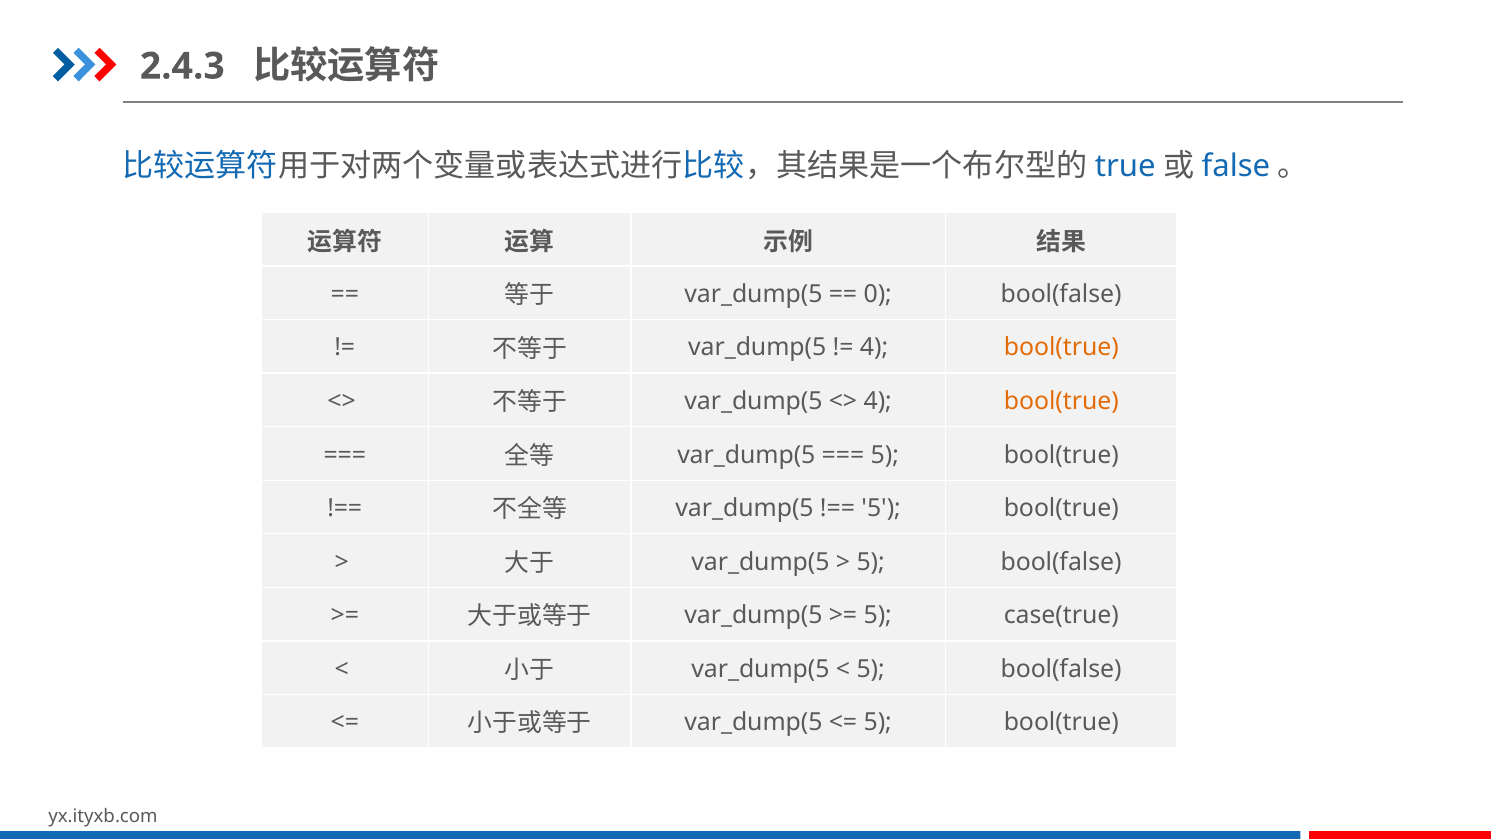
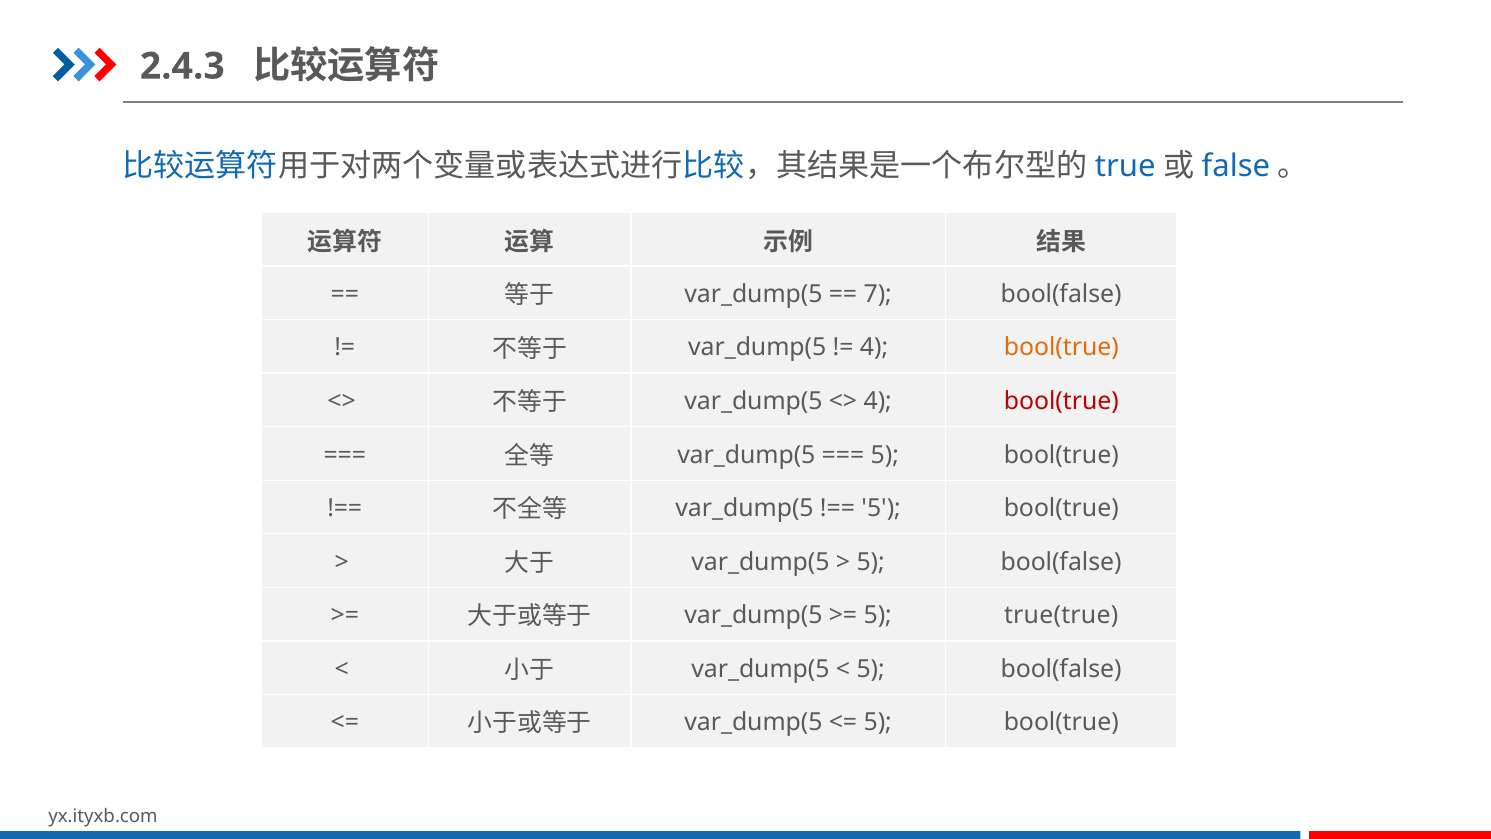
0: 0 -> 7
bool(true at (1061, 401) colour: orange -> red
case(true: case(true -> true(true
